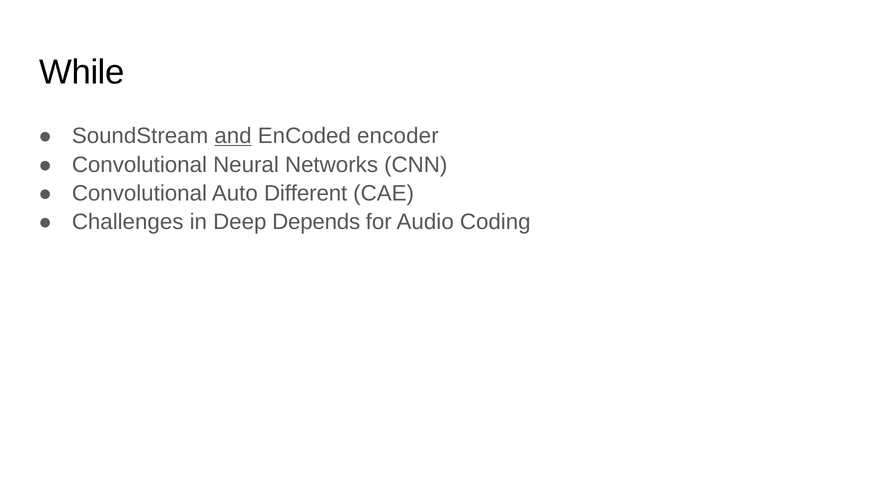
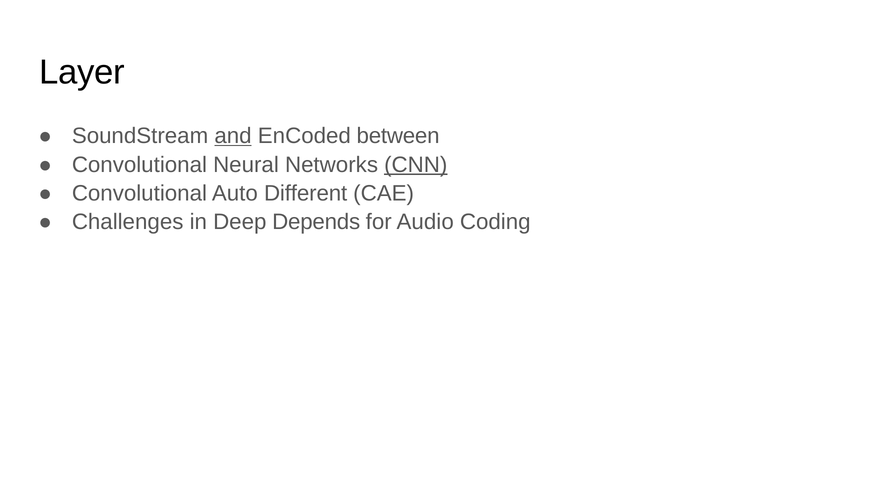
While: While -> Layer
encoder: encoder -> between
CNN underline: none -> present
